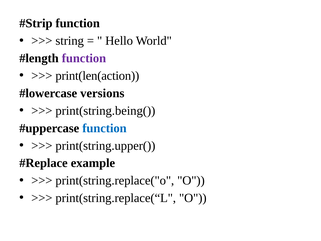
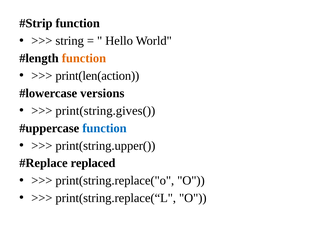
function at (84, 58) colour: purple -> orange
print(string.being(: print(string.being( -> print(string.gives(
example: example -> replaced
